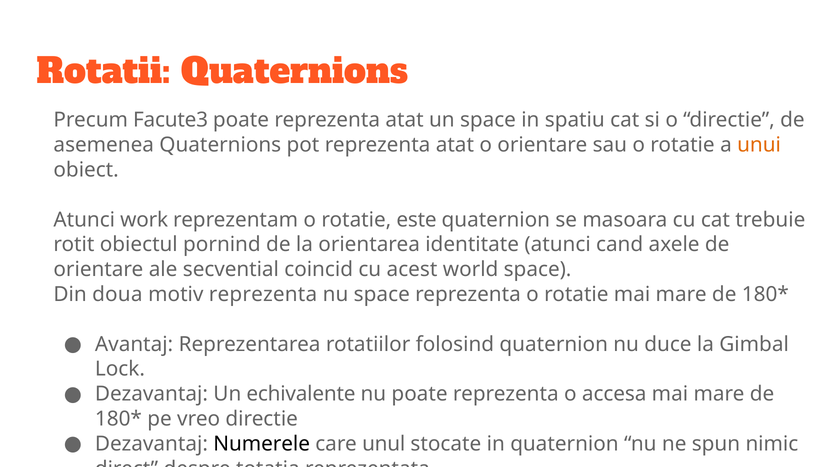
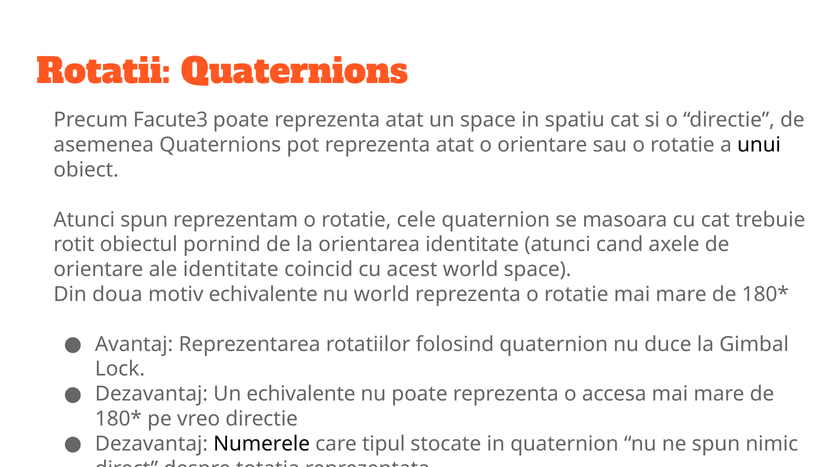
unui colour: orange -> black
Atunci work: work -> spun
este: este -> cele
ale secvential: secvential -> identitate
motiv reprezenta: reprezenta -> echivalente
nu space: space -> world
unul: unul -> tipul
